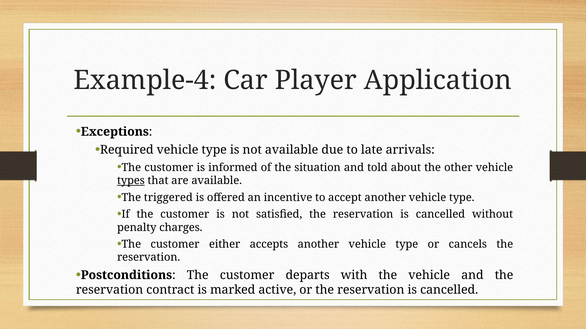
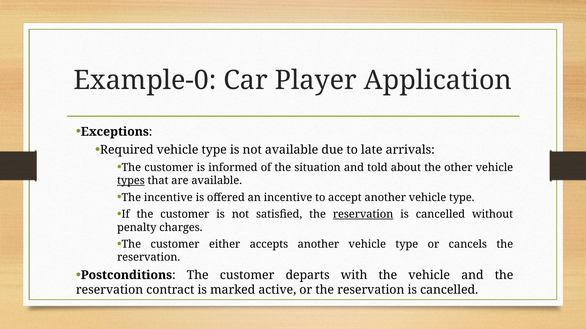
Example-4: Example-4 -> Example-0
The triggered: triggered -> incentive
reservation at (363, 215) underline: none -> present
